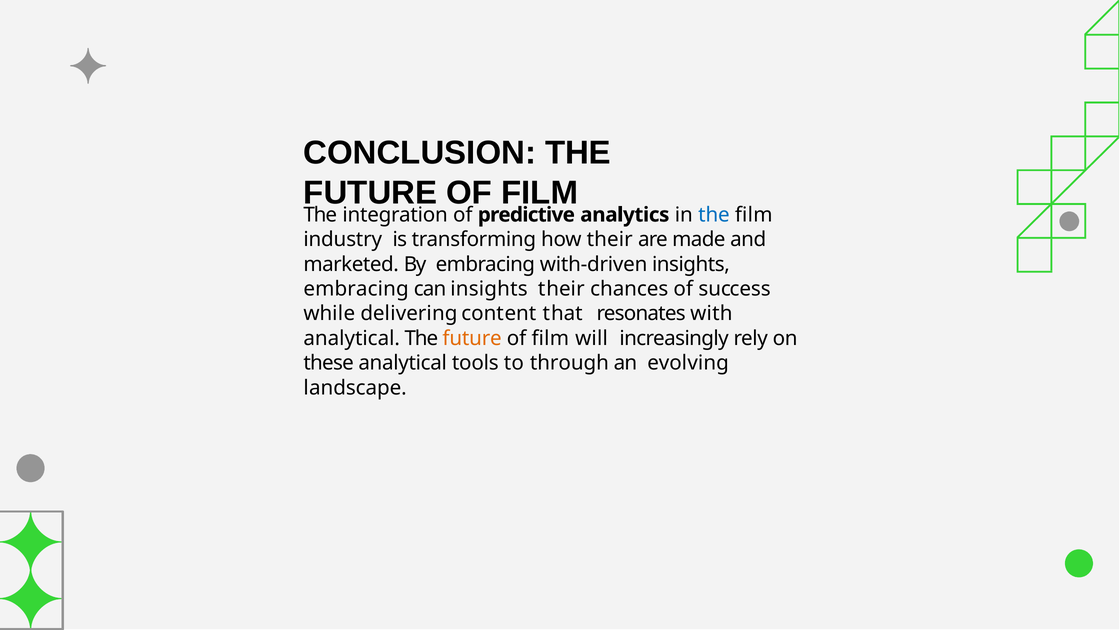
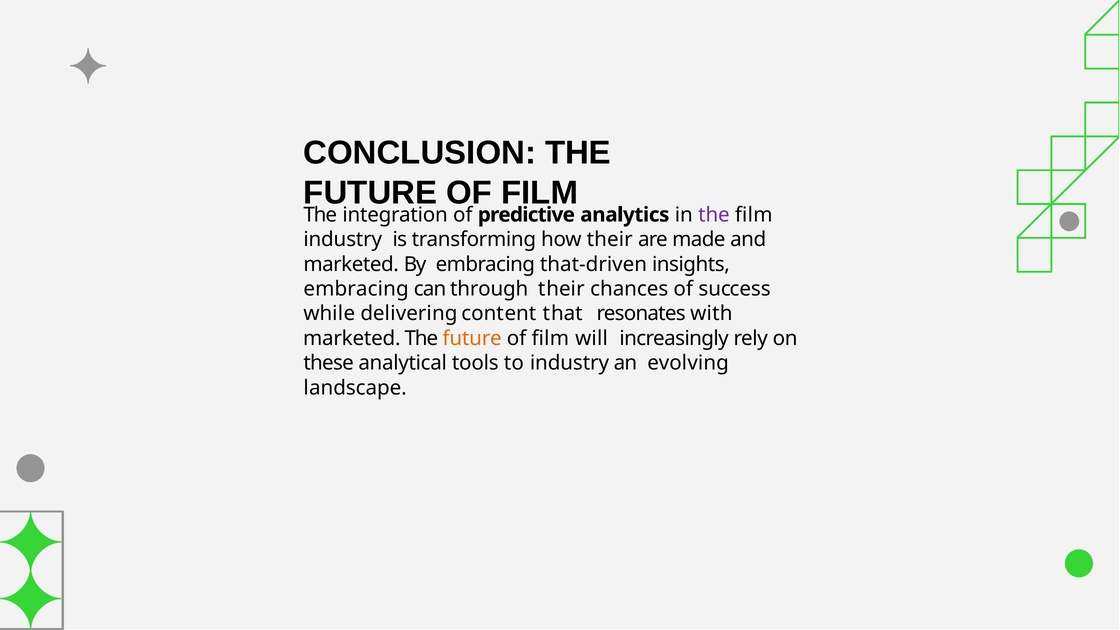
the at (714, 215) colour: blue -> purple
with-driven: with-driven -> that-driven
can insights: insights -> through
analytical at (352, 339): analytical -> marketed
to through: through -> industry
